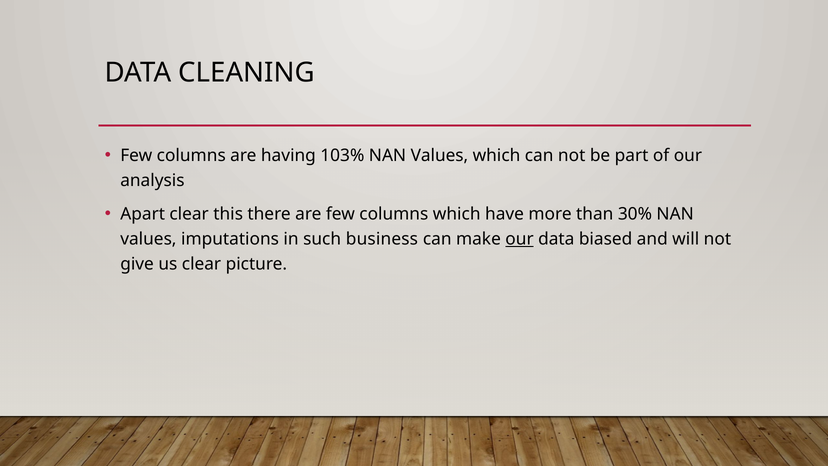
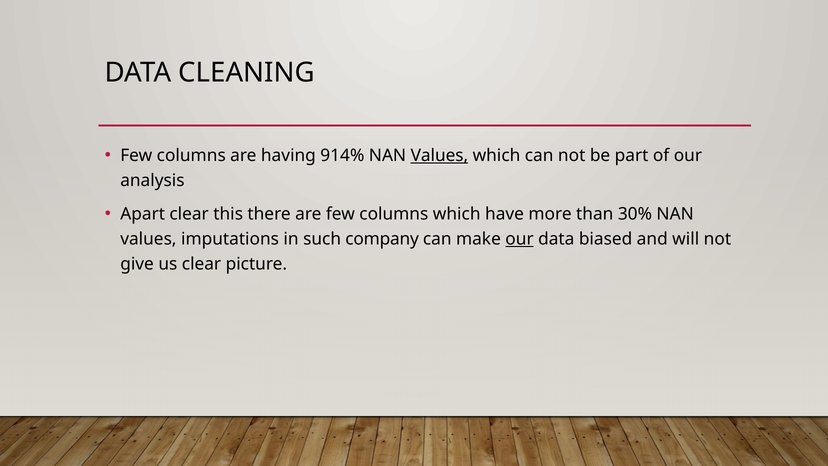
103%: 103% -> 914%
Values at (439, 156) underline: none -> present
business: business -> company
